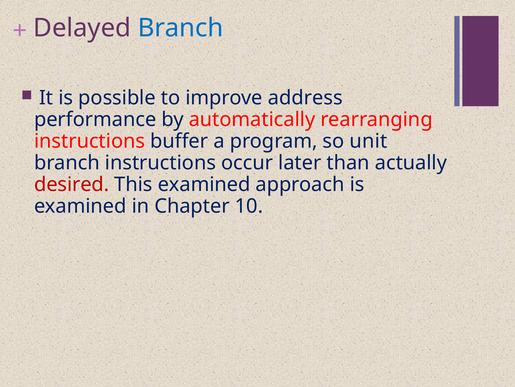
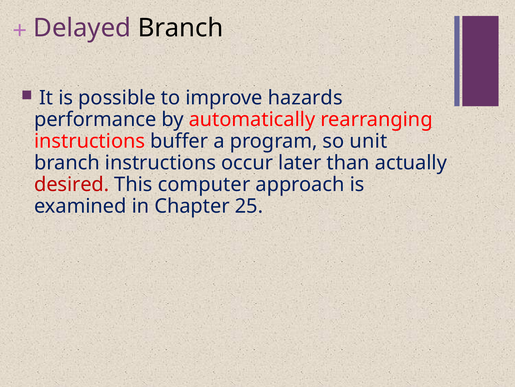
Branch at (181, 28) colour: blue -> black
address: address -> hazards
This examined: examined -> computer
10: 10 -> 25
